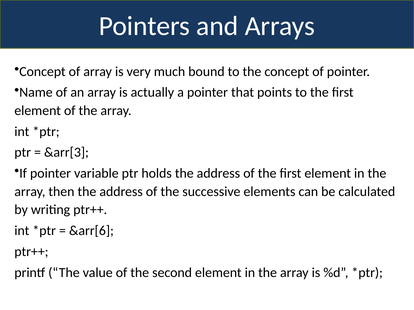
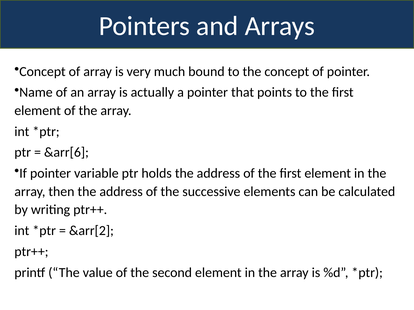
&arr[3: &arr[3 -> &arr[6
&arr[6: &arr[6 -> &arr[2
